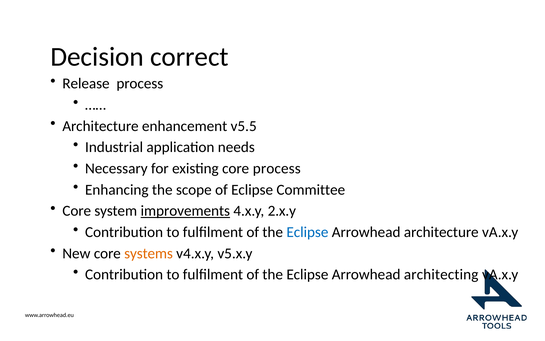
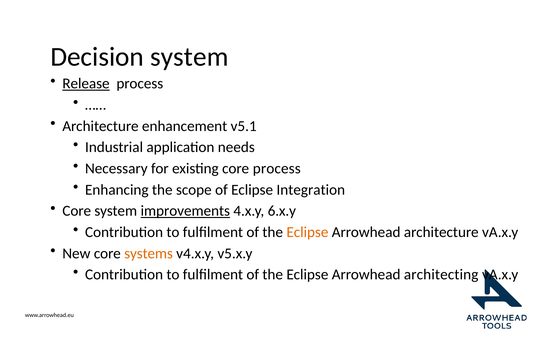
Decision correct: correct -> system
Release underline: none -> present
v5.5: v5.5 -> v5.1
Committee: Committee -> Integration
2.x.y: 2.x.y -> 6.x.y
Eclipse at (307, 232) colour: blue -> orange
